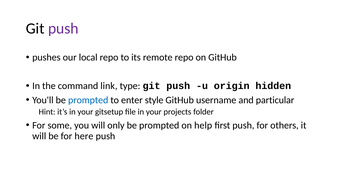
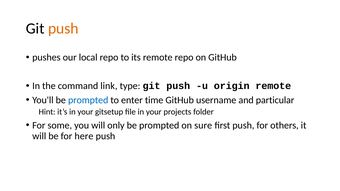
push at (63, 29) colour: purple -> orange
origin hidden: hidden -> remote
style: style -> time
help: help -> sure
